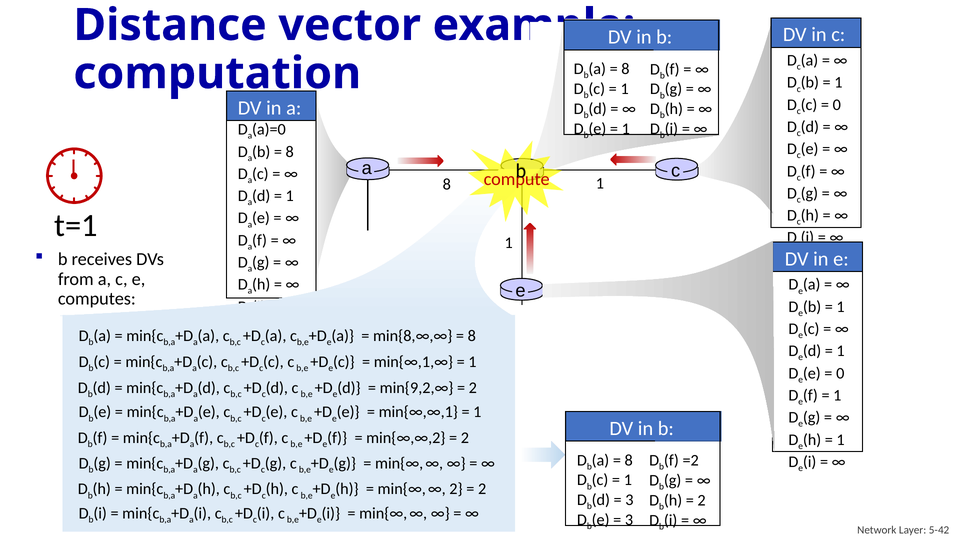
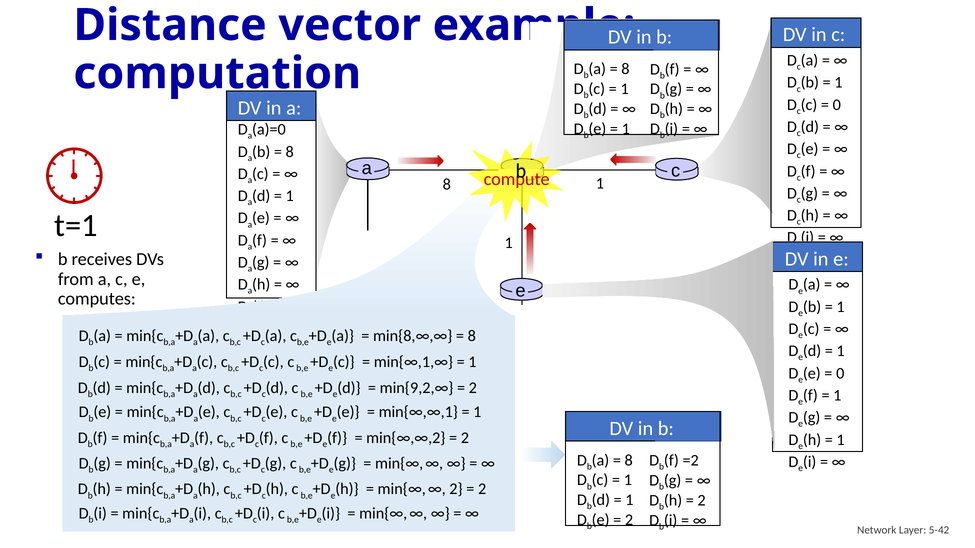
3 at (629, 500): 3 -> 1
3 at (629, 520): 3 -> 2
